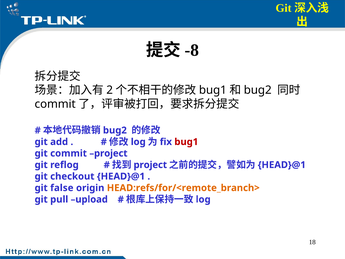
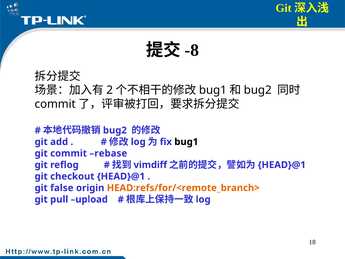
bug1 at (186, 142) colour: red -> black
commit project: project -> rebase
project at (150, 165): project -> vimdiff
